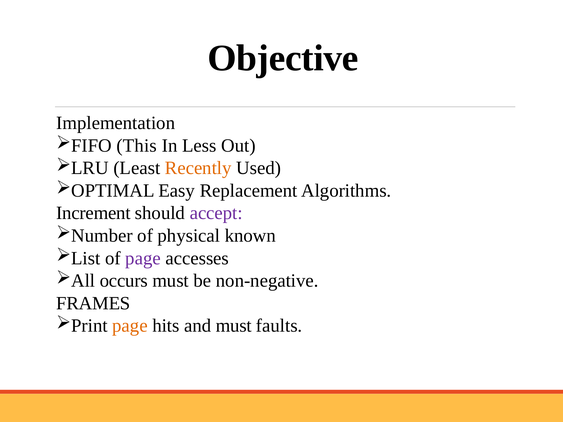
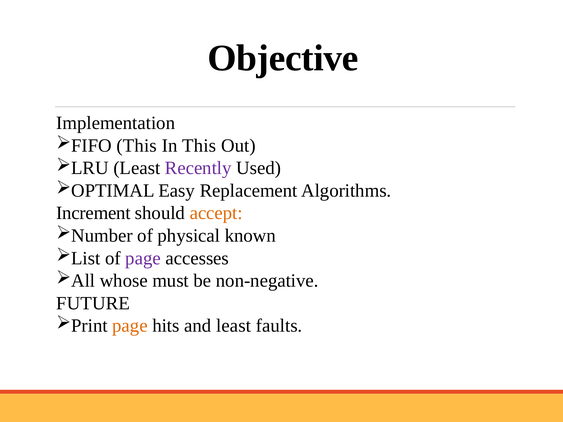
In Less: Less -> This
Recently colour: orange -> purple
accept colour: purple -> orange
occurs: occurs -> whose
FRAMES: FRAMES -> FUTURE
and must: must -> least
